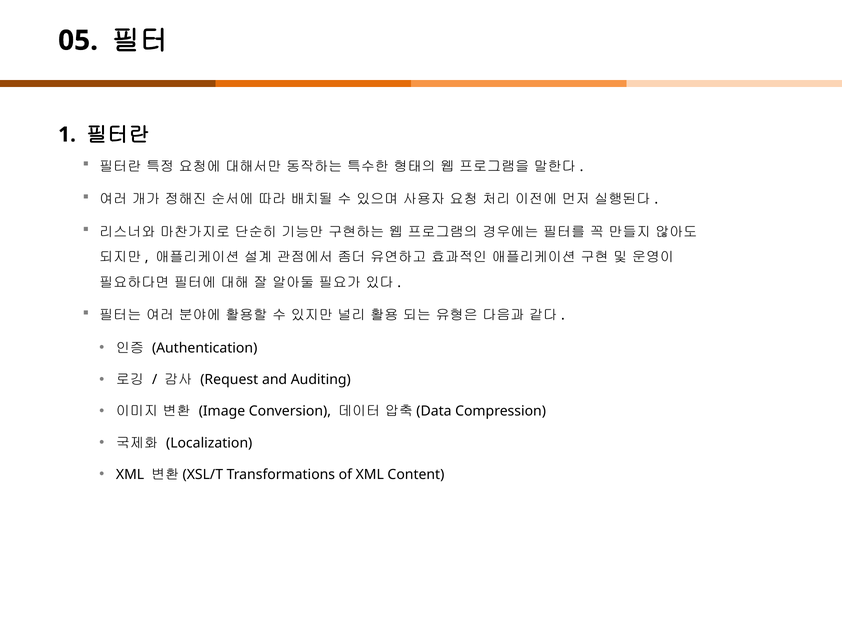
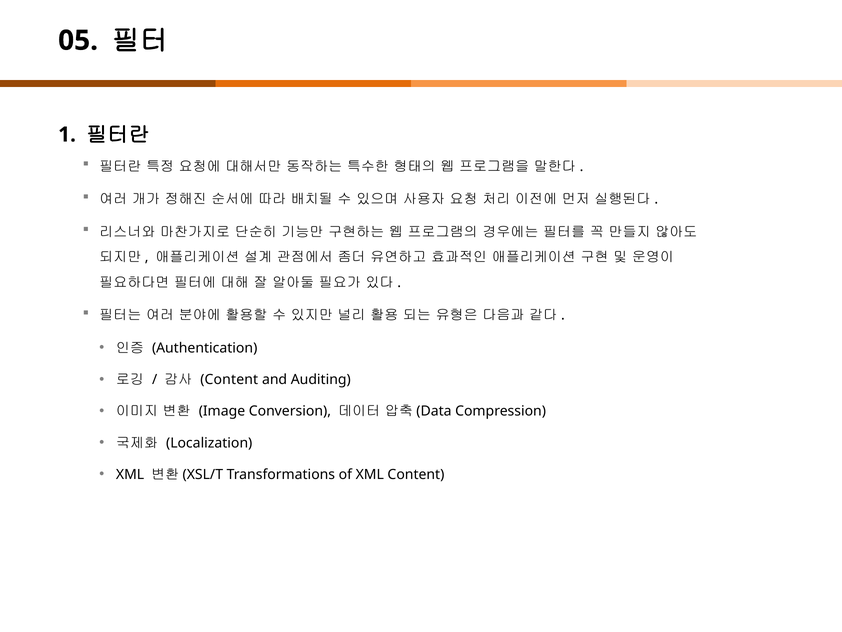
Request at (229, 379): Request -> Content
